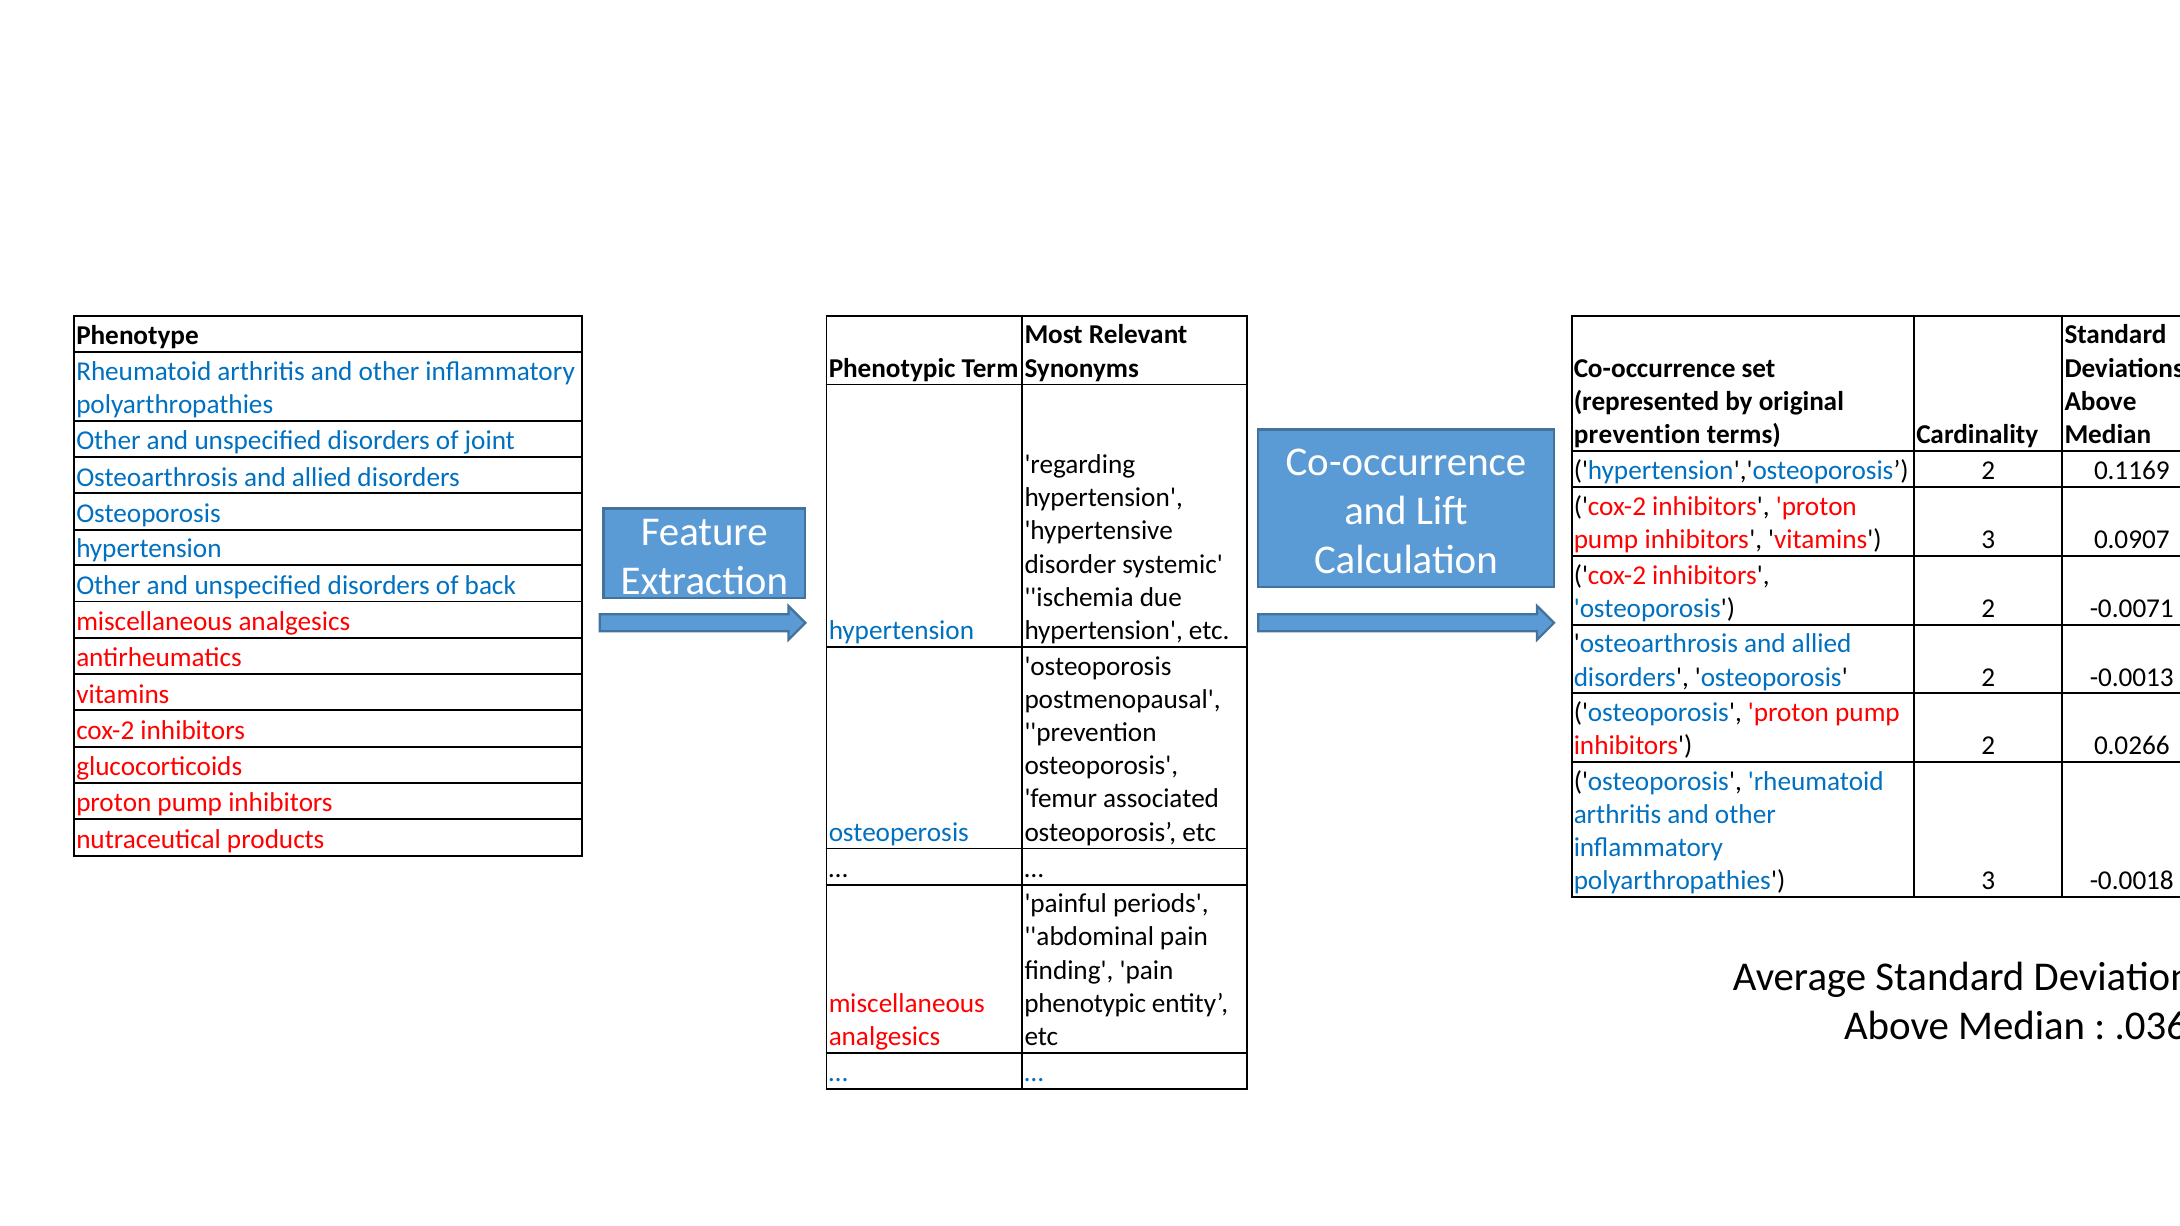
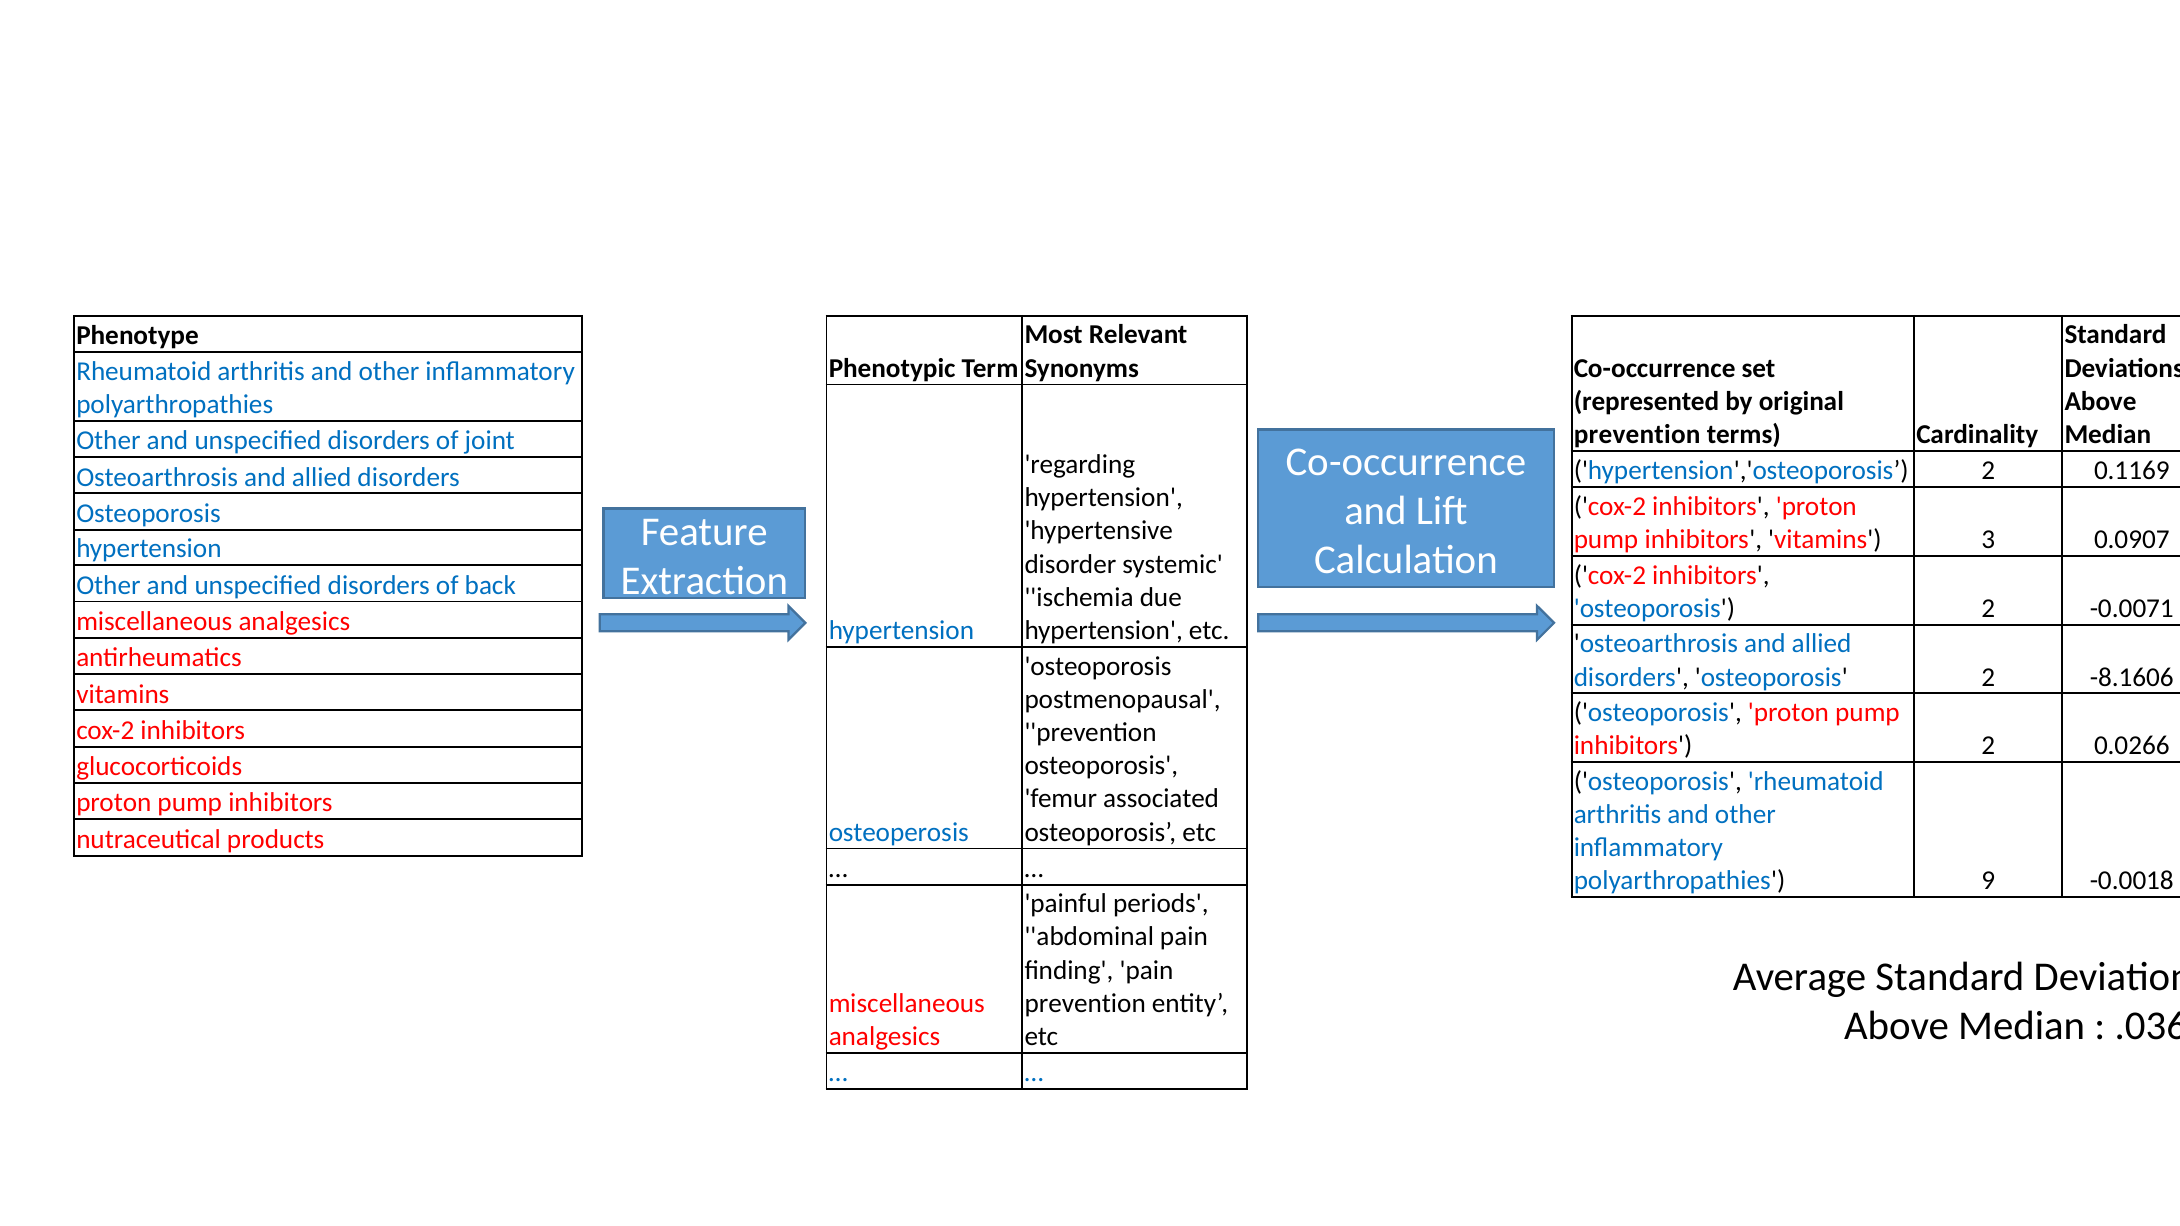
-0.0013: -0.0013 -> -8.1606
polyarthropathies 3: 3 -> 9
phenotypic at (1085, 1004): phenotypic -> prevention
